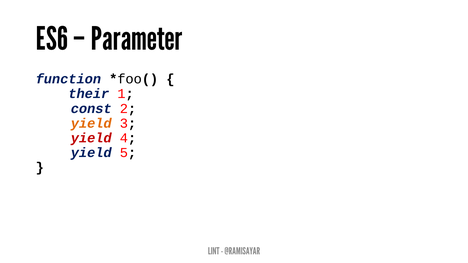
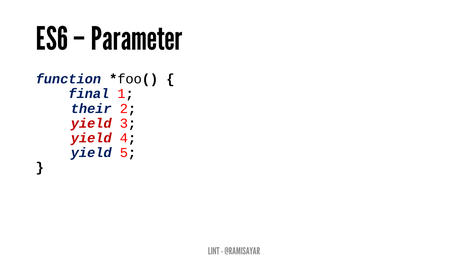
their: their -> final
const: const -> their
yield at (91, 123) colour: orange -> red
